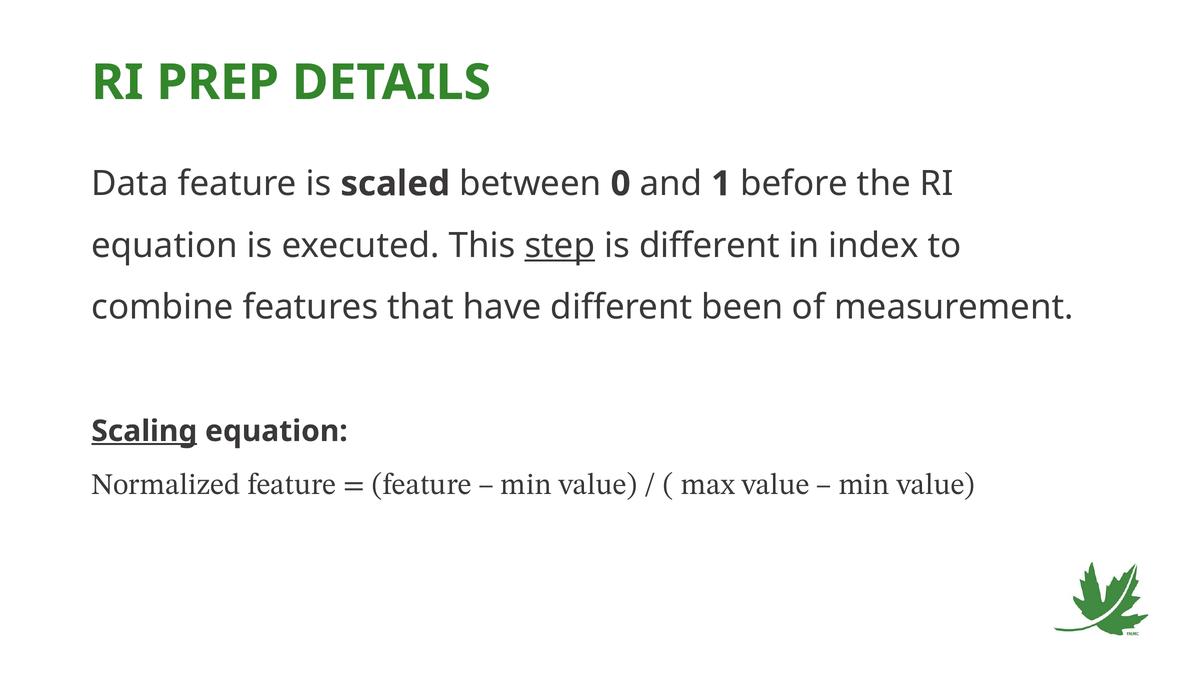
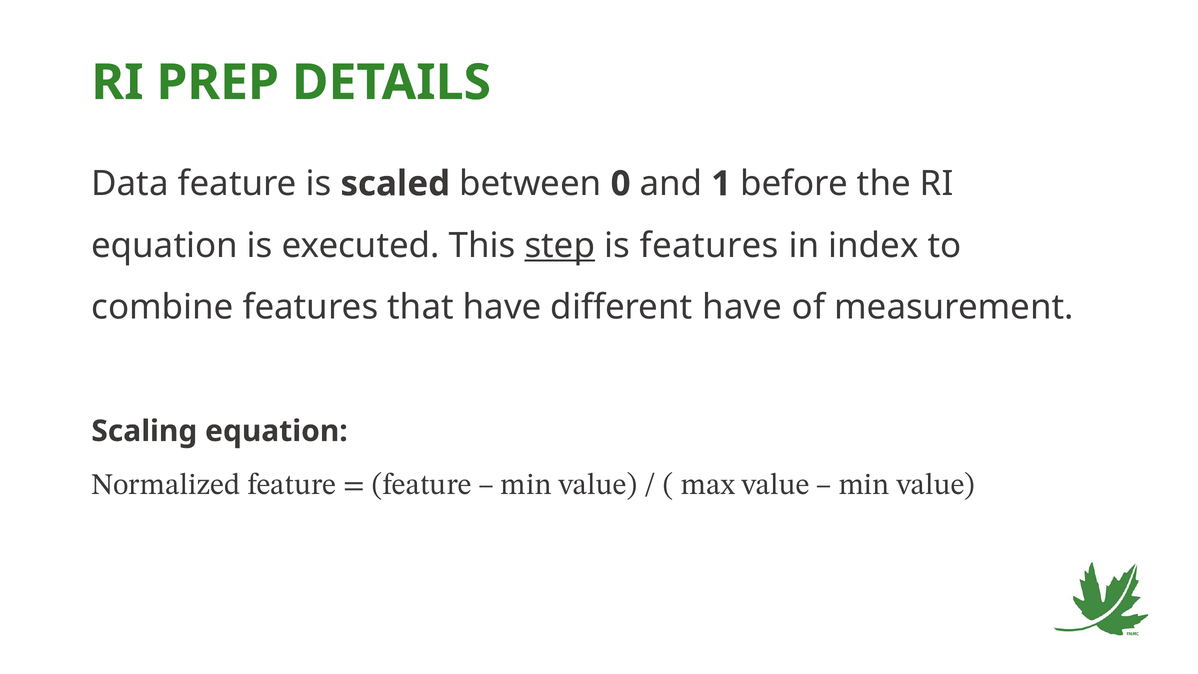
is different: different -> features
different been: been -> have
Scaling underline: present -> none
